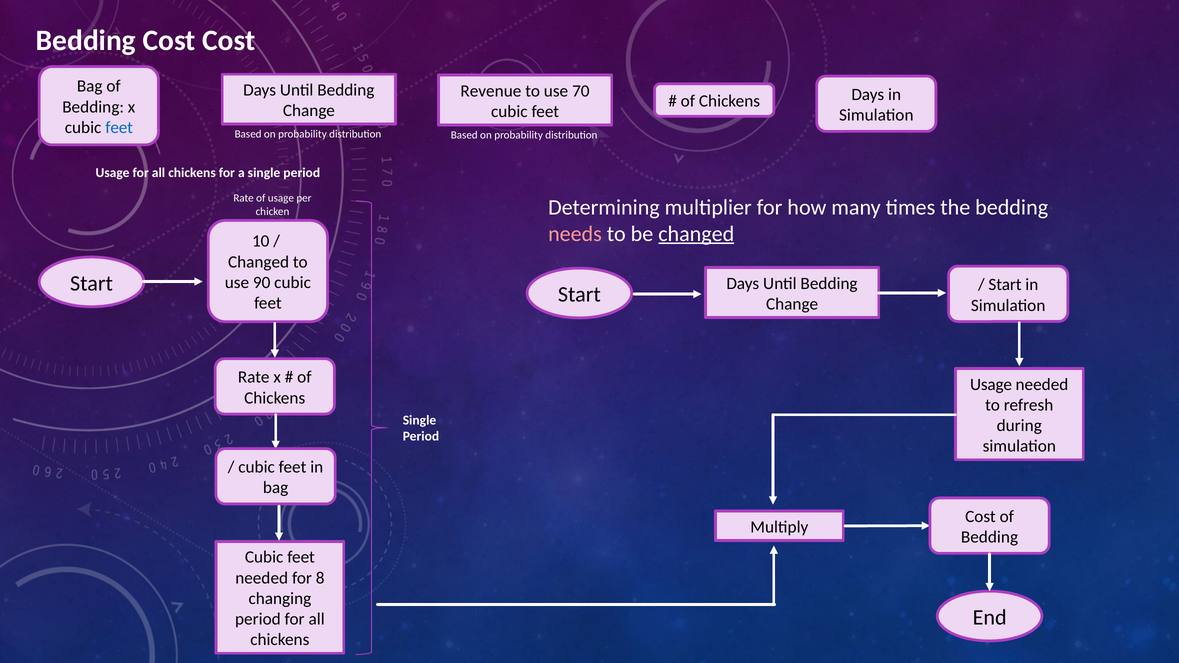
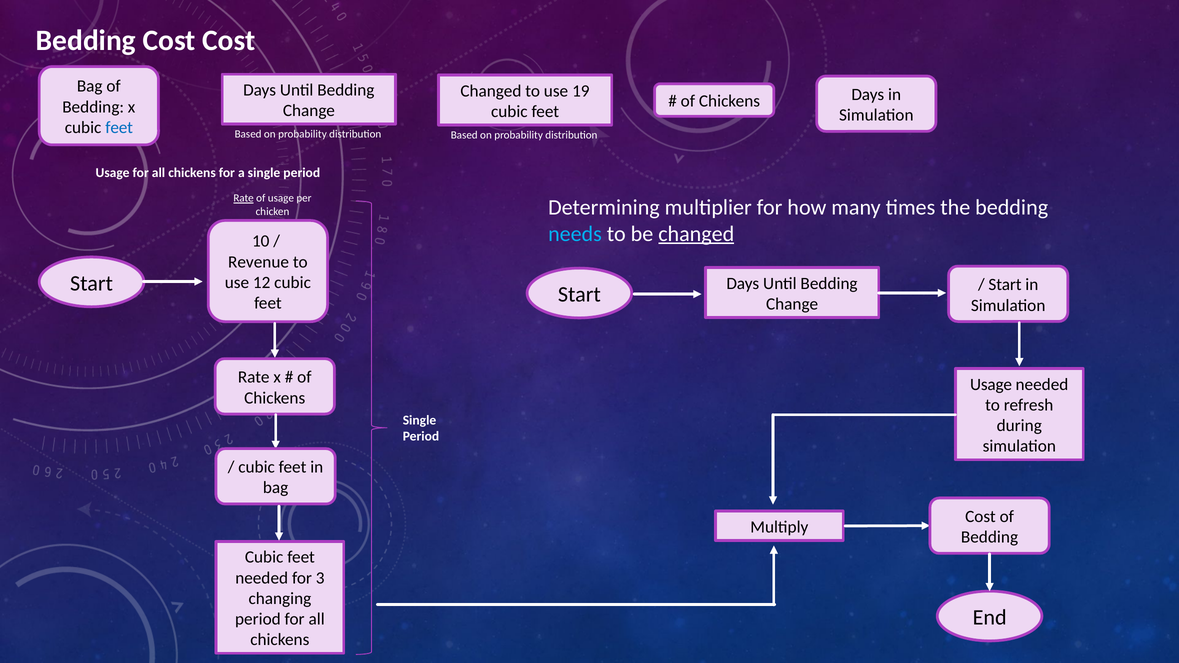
Revenue at (491, 91): Revenue -> Changed
70: 70 -> 19
Rate at (244, 198) underline: none -> present
needs colour: pink -> light blue
Changed at (259, 262): Changed -> Revenue
90: 90 -> 12
8: 8 -> 3
